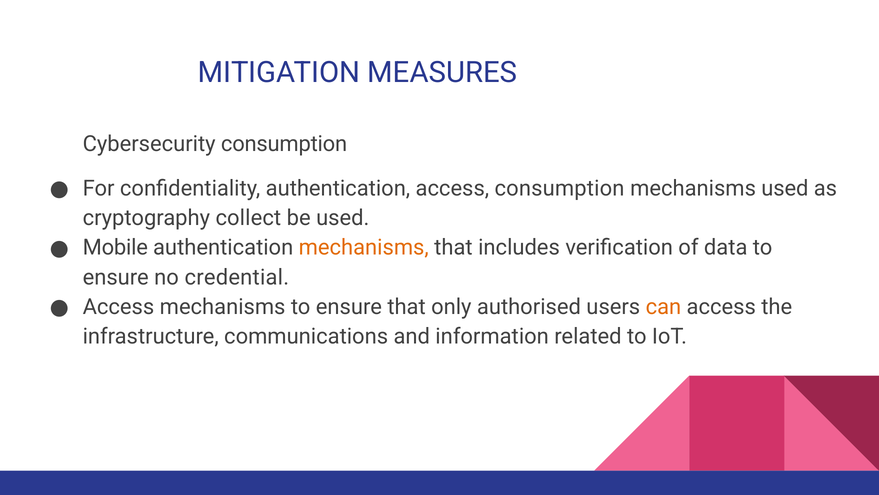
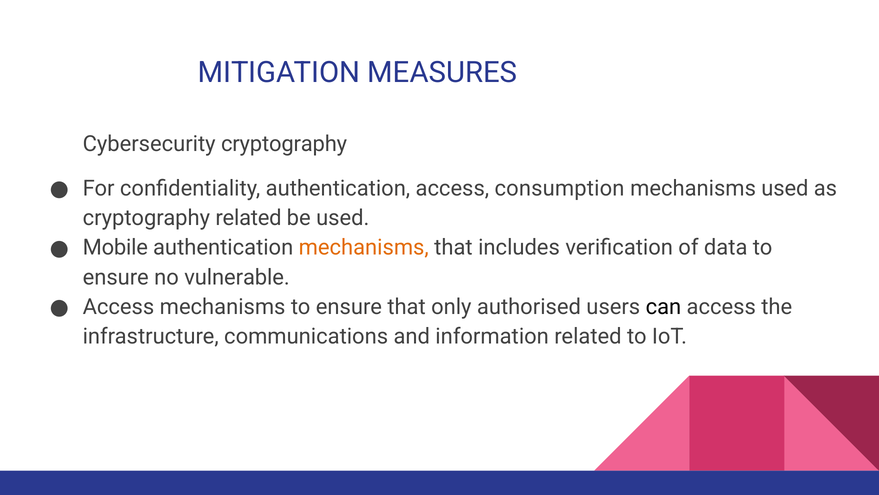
Cybersecurity consumption: consumption -> cryptography
cryptography collect: collect -> related
credential: credential -> vulnerable
can colour: orange -> black
